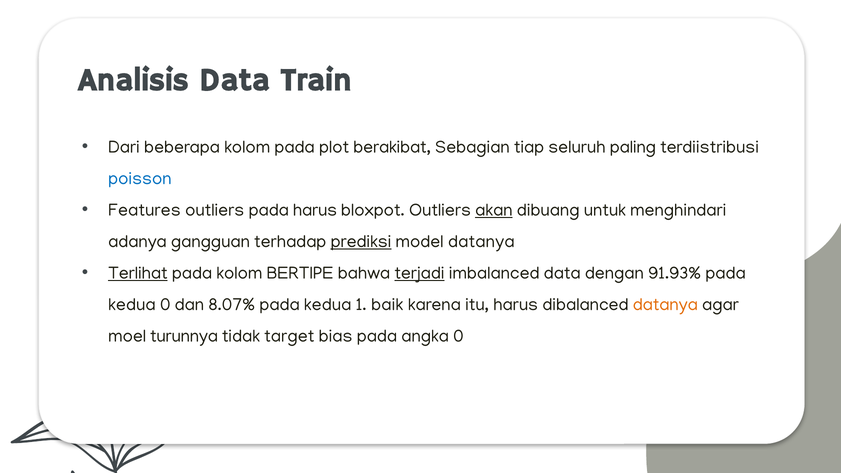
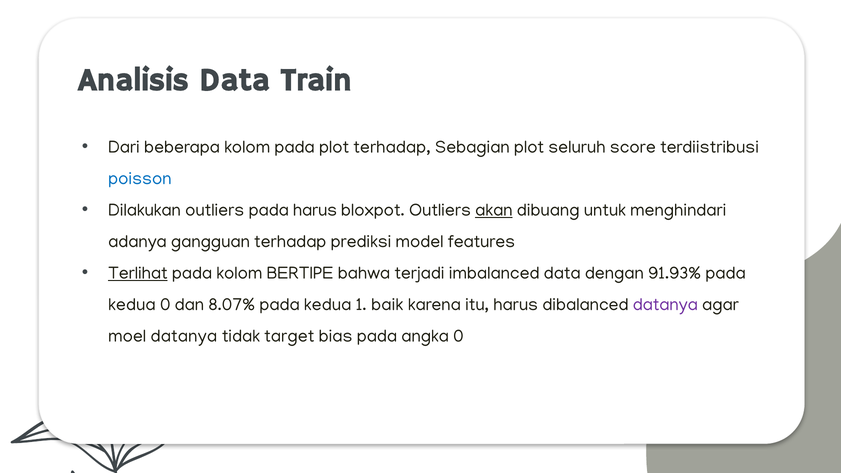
plot berakibat: berakibat -> terhadap
Sebagian tiap: tiap -> plot
paling: paling -> score
Features: Features -> Dilakukan
prediksi underline: present -> none
model datanya: datanya -> features
terjadi underline: present -> none
datanya at (665, 305) colour: orange -> purple
moel turunnya: turunnya -> datanya
